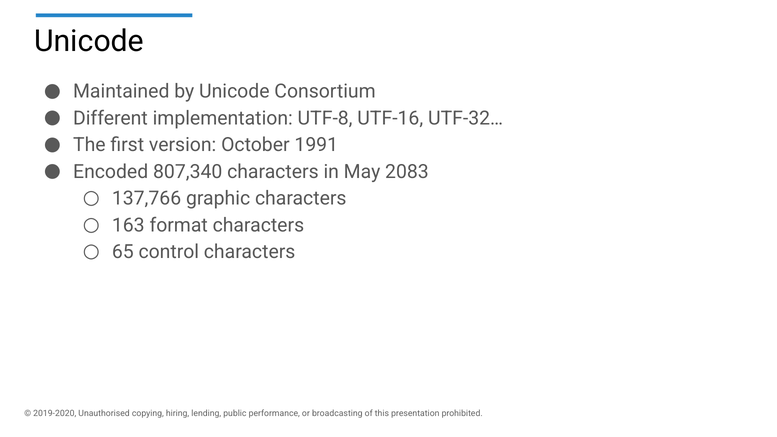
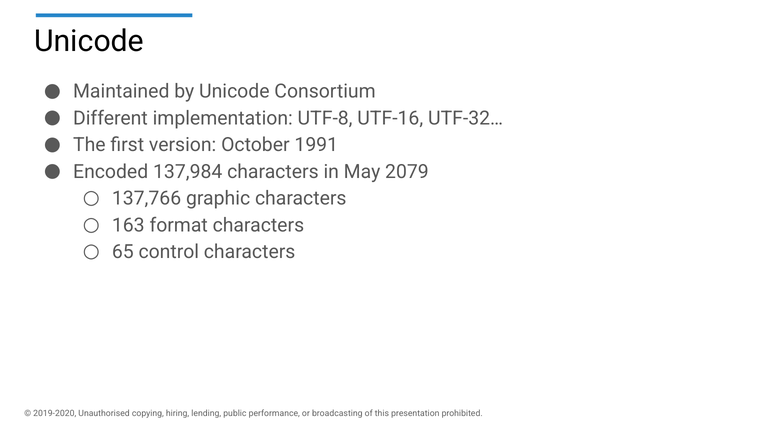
807,340: 807,340 -> 137,984
2083: 2083 -> 2079
